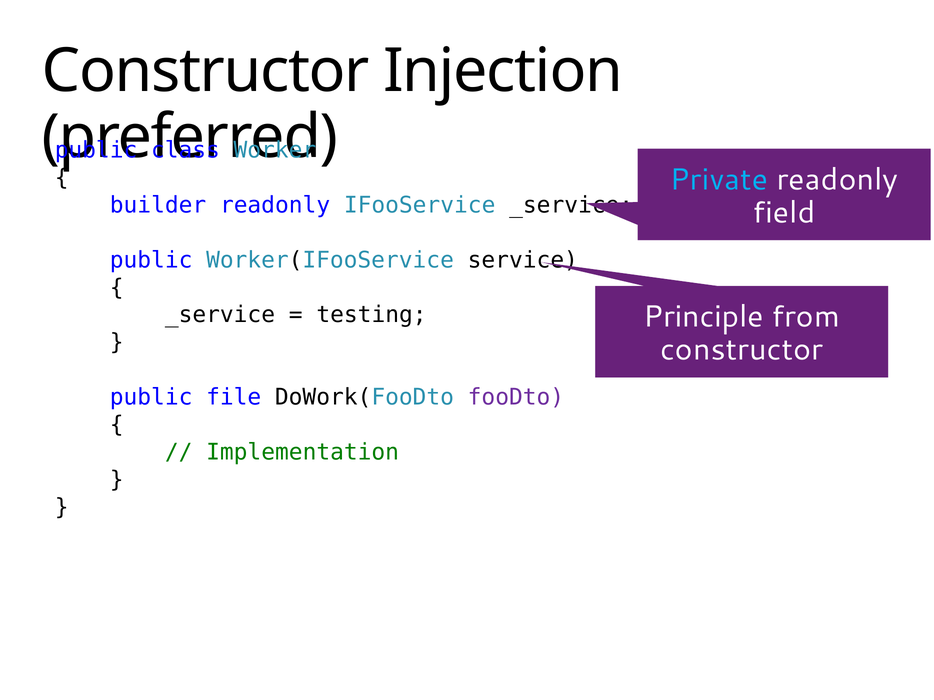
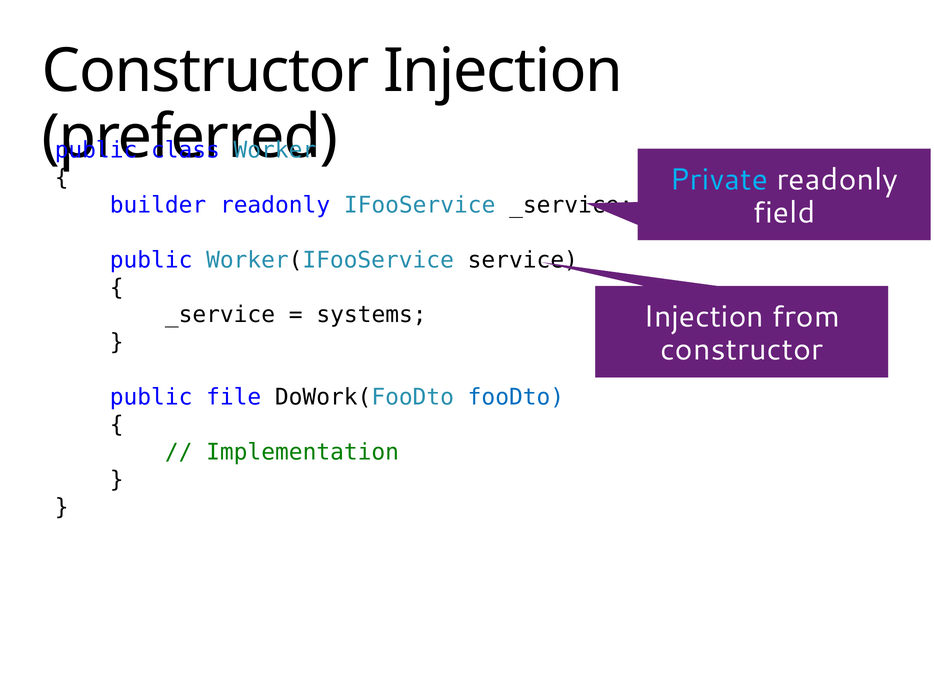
testing: testing -> systems
Principle at (704, 317): Principle -> Injection
fooDto colour: purple -> blue
